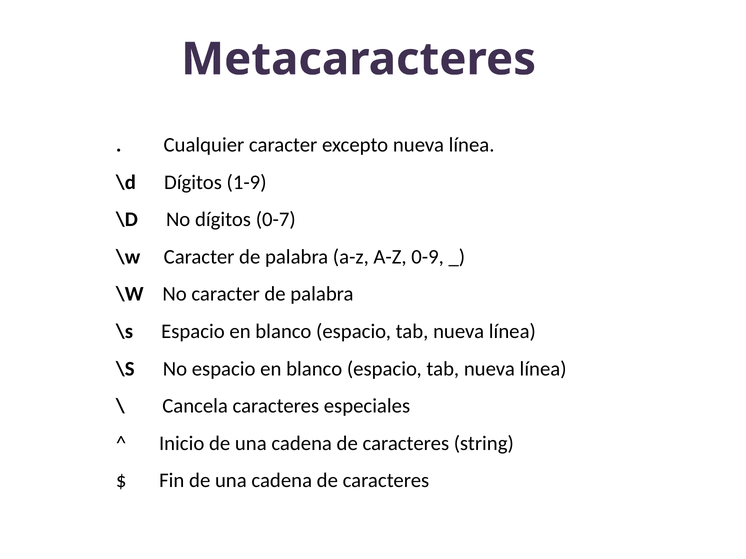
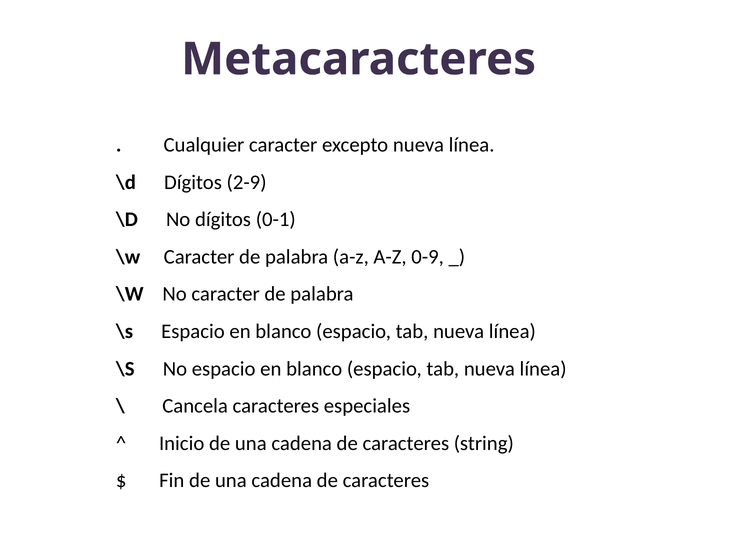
1-9: 1-9 -> 2-9
0-7: 0-7 -> 0-1
